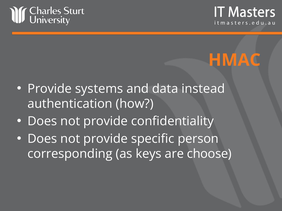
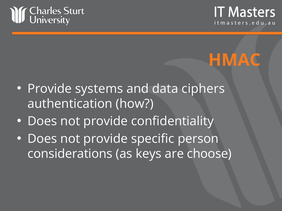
instead: instead -> ciphers
corresponding: corresponding -> considerations
